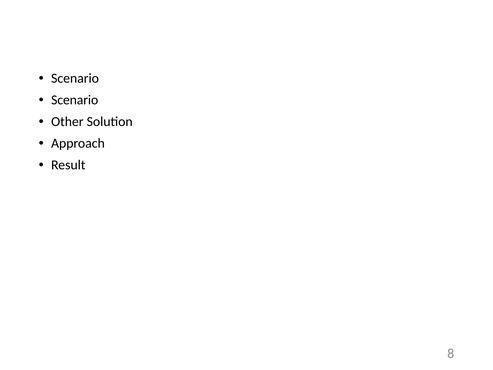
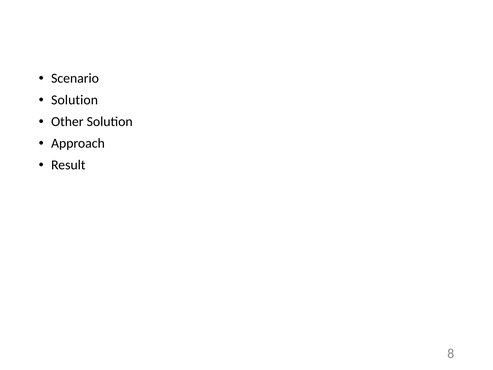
Scenario at (75, 100): Scenario -> Solution
